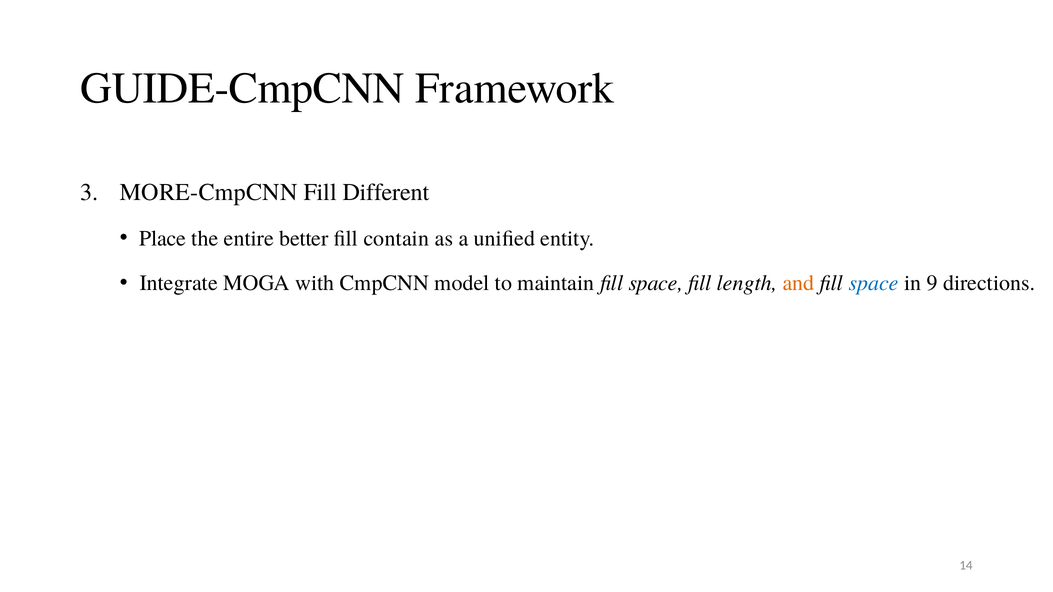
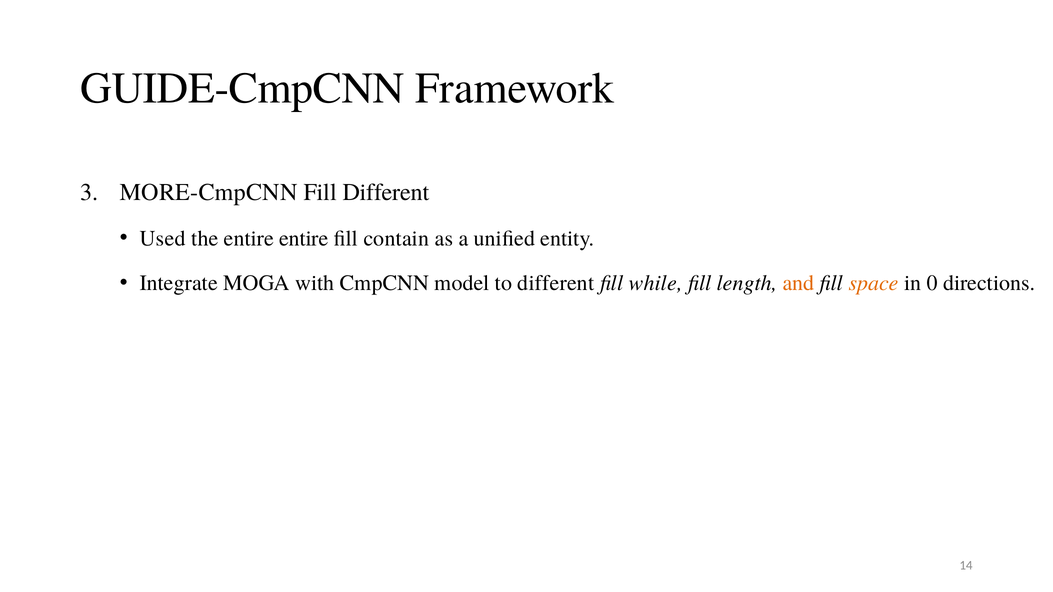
Place: Place -> Used
entire better: better -> entire
to maintain: maintain -> different
space at (656, 283): space -> while
space at (874, 283) colour: blue -> orange
9: 9 -> 0
